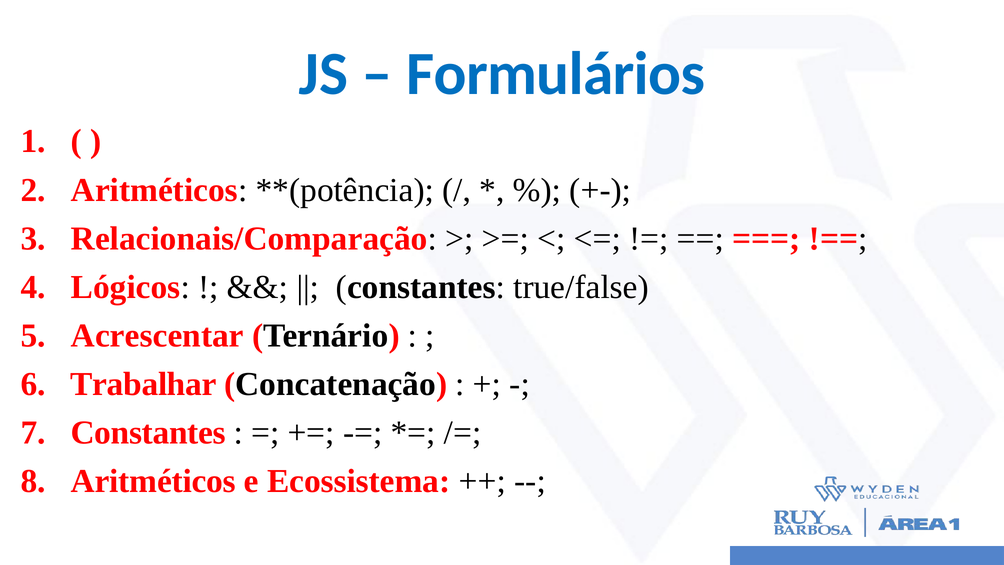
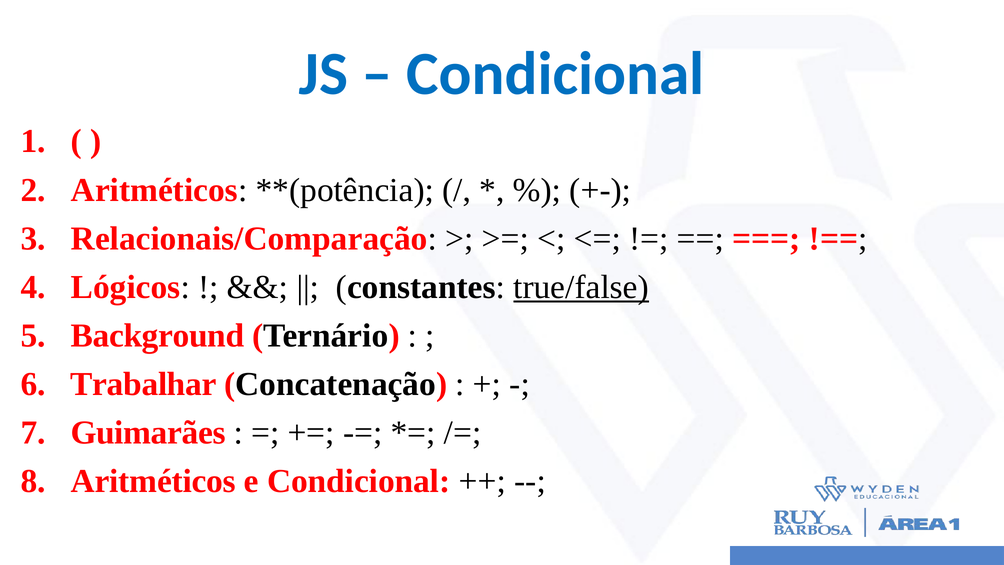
Formulários at (556, 74): Formulários -> Condicional
true/false underline: none -> present
Acrescentar: Acrescentar -> Background
Constantes at (148, 433): Constantes -> Guimarães
e Ecossistema: Ecossistema -> Condicional
